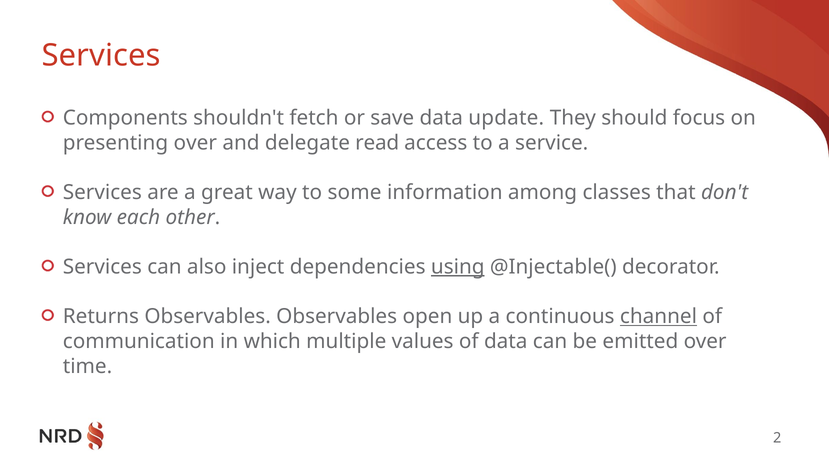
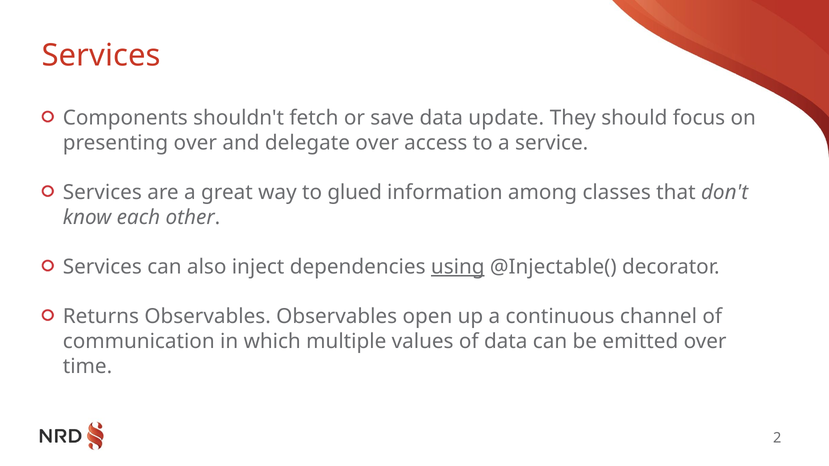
delegate read: read -> over
some: some -> glued
channel underline: present -> none
